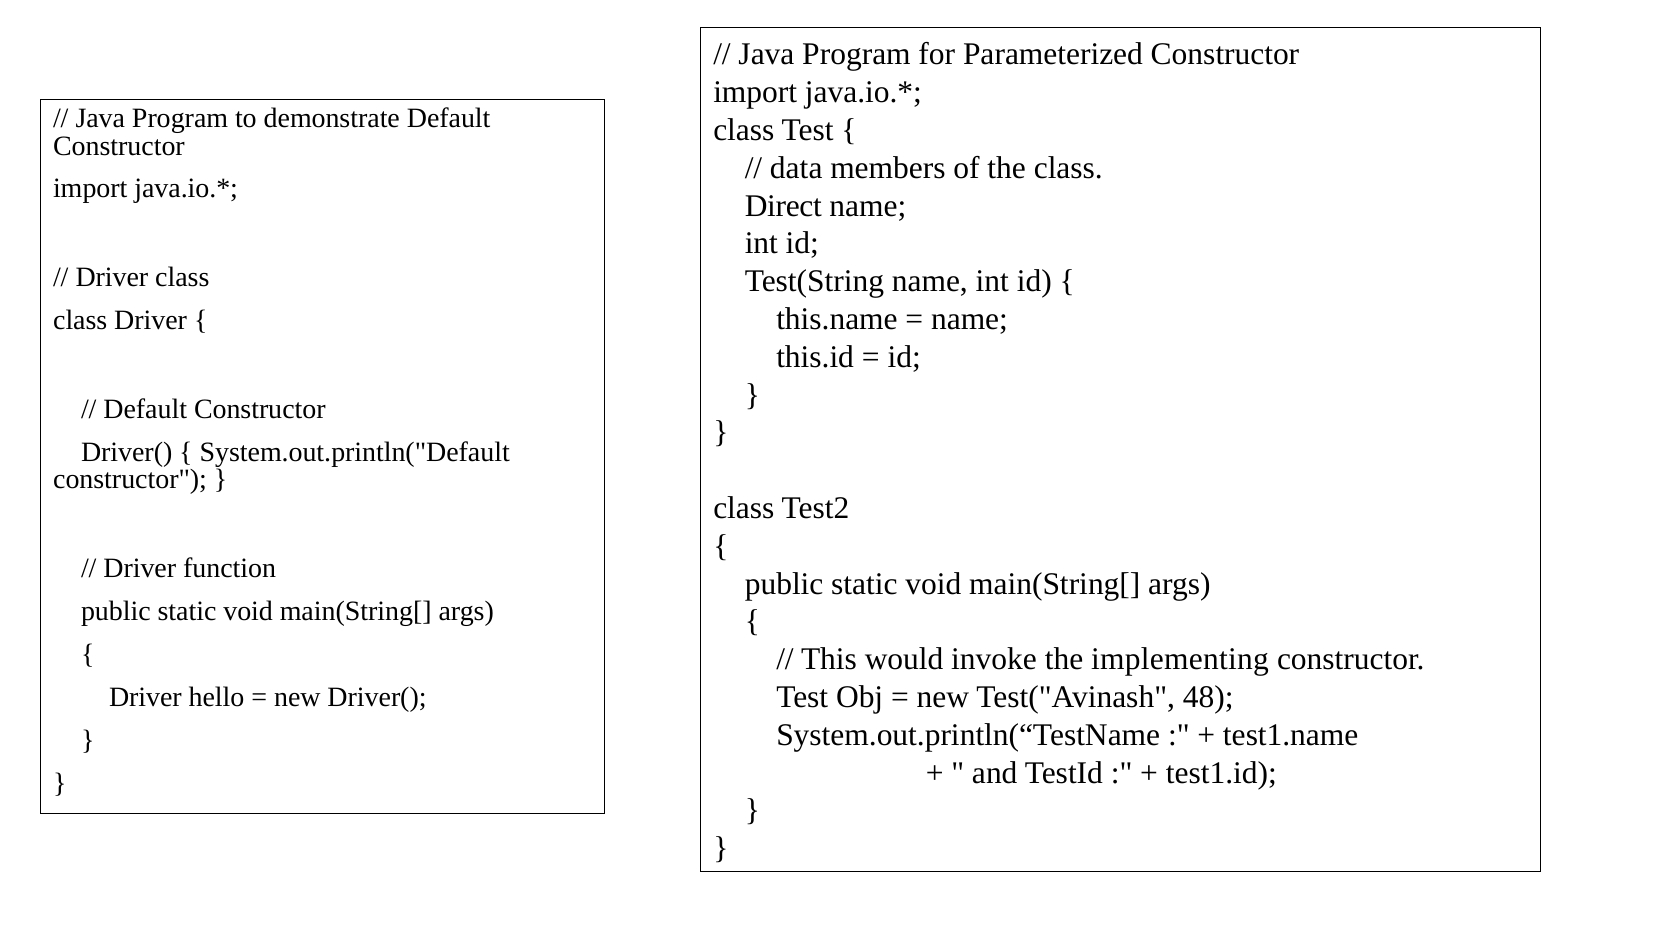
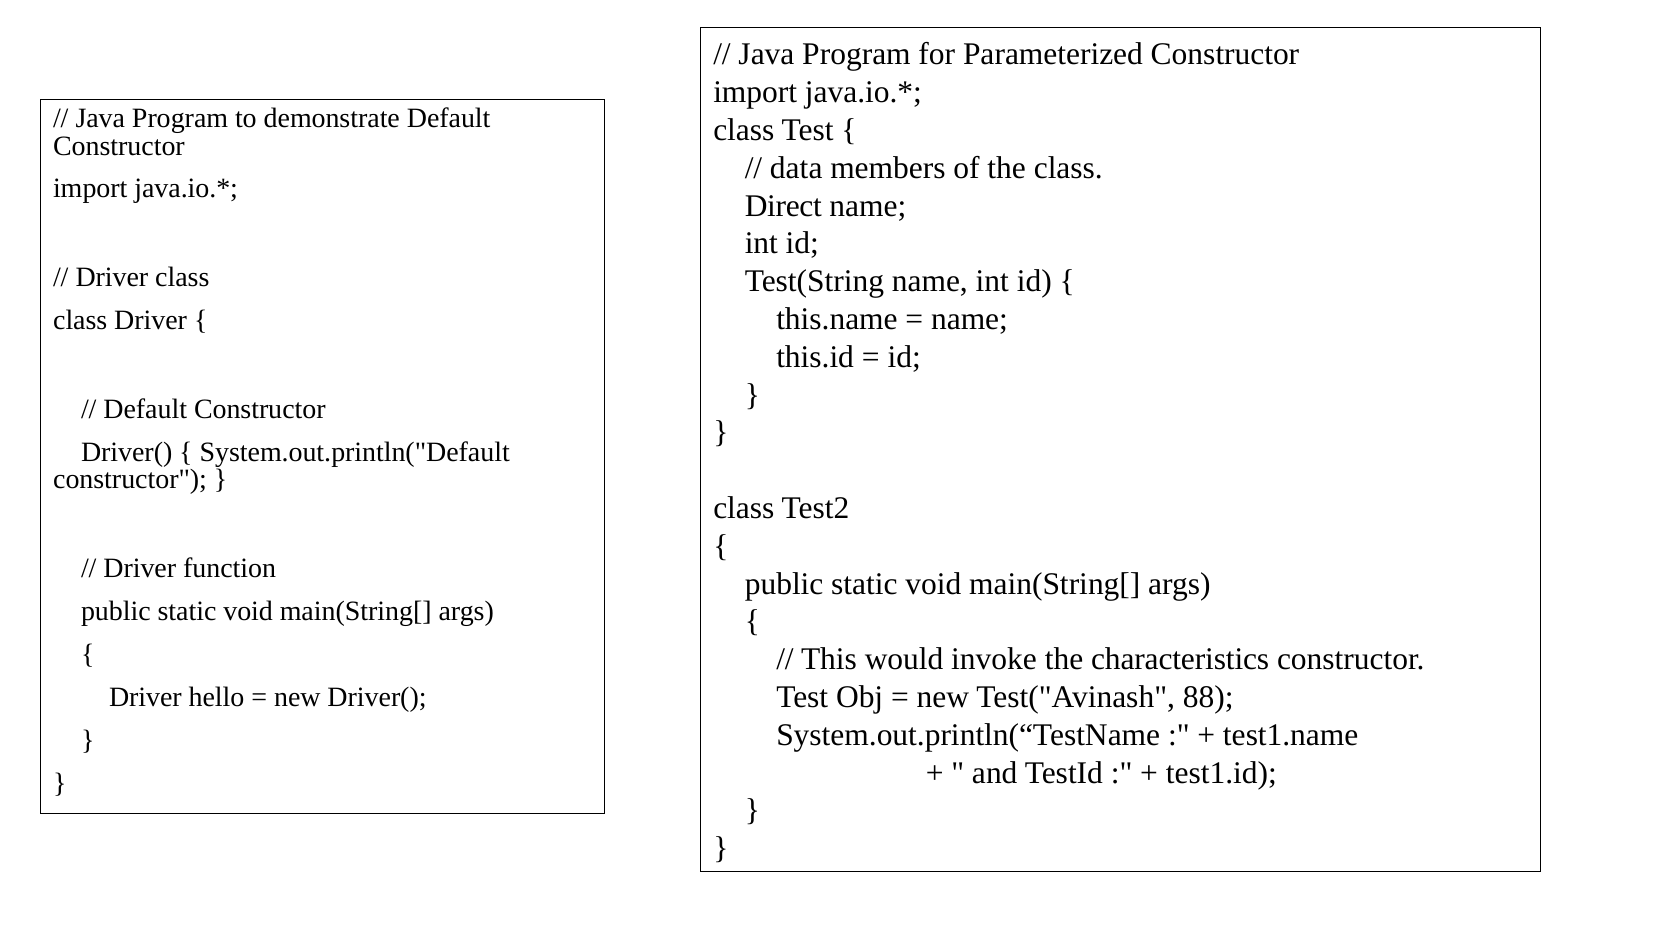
implementing: implementing -> characteristics
48: 48 -> 88
